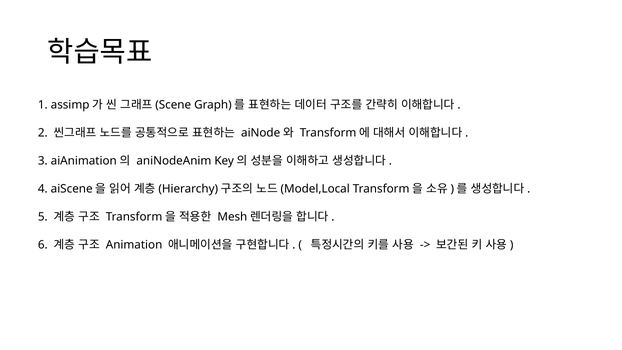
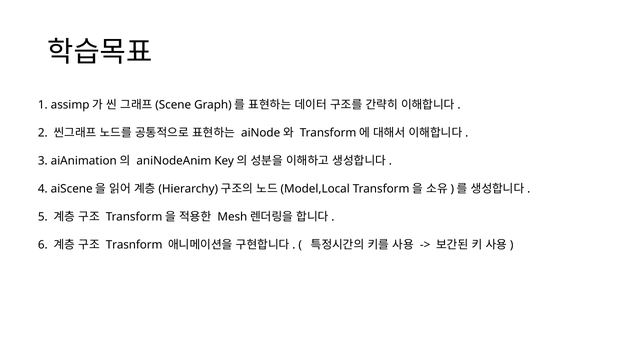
Animation: Animation -> Trasnform
